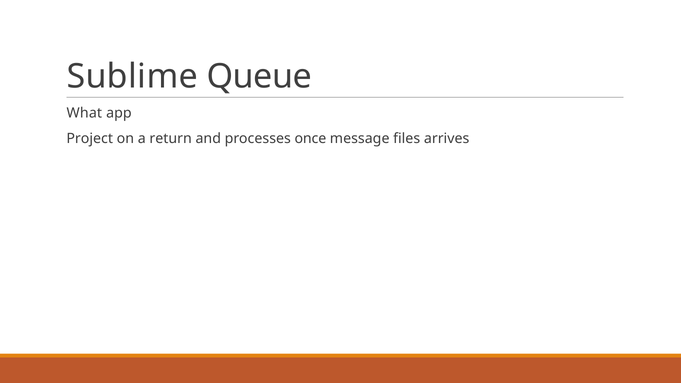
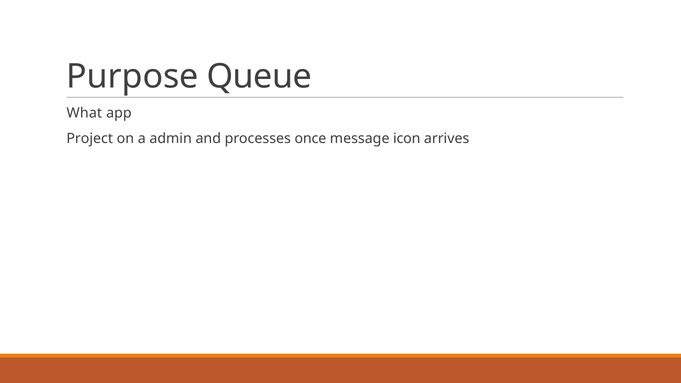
Sublime: Sublime -> Purpose
return: return -> admin
files: files -> icon
